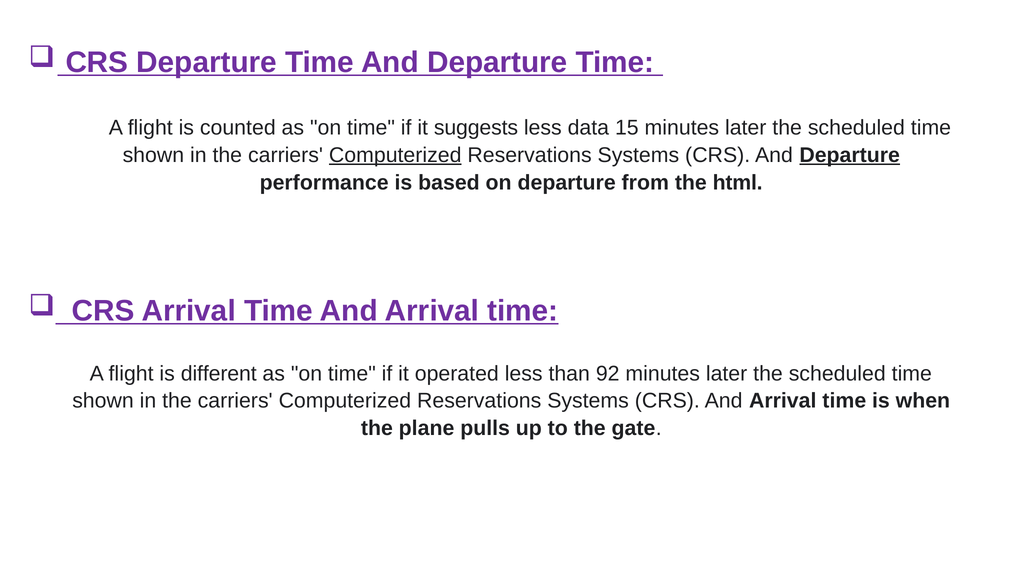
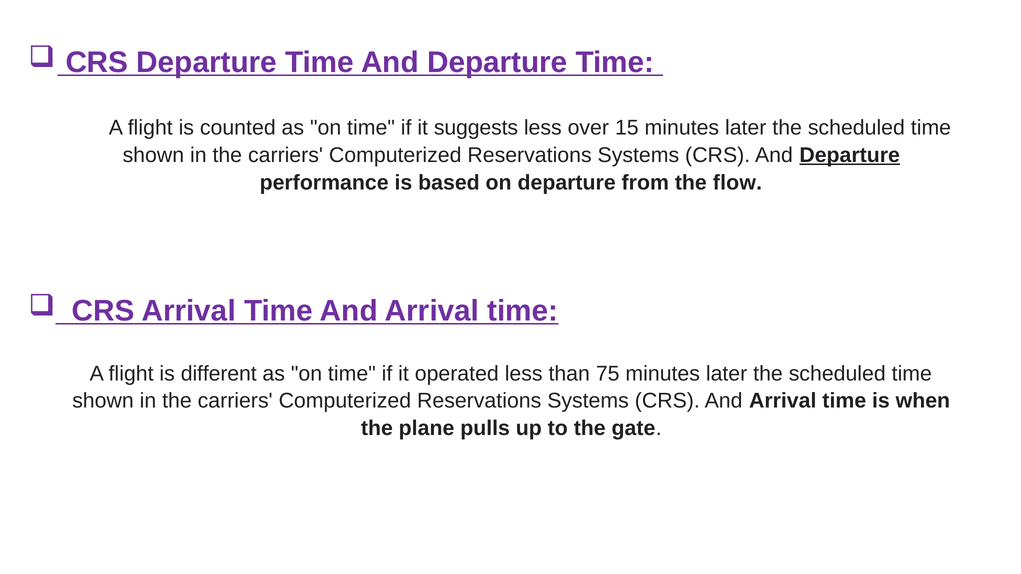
data: data -> over
Computerized at (395, 155) underline: present -> none
html: html -> flow
92: 92 -> 75
